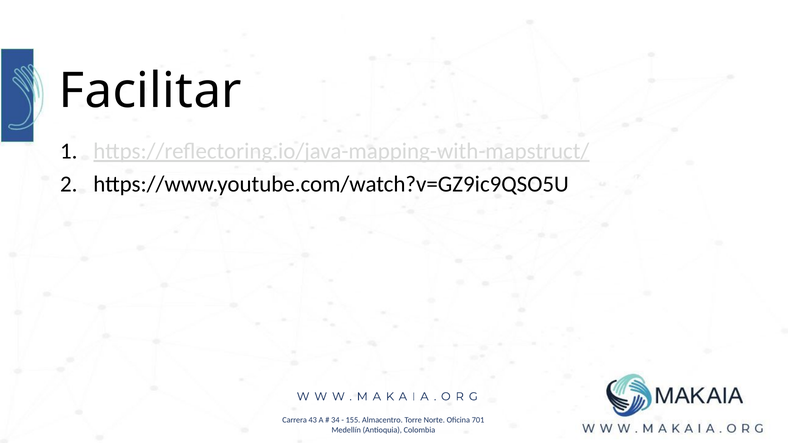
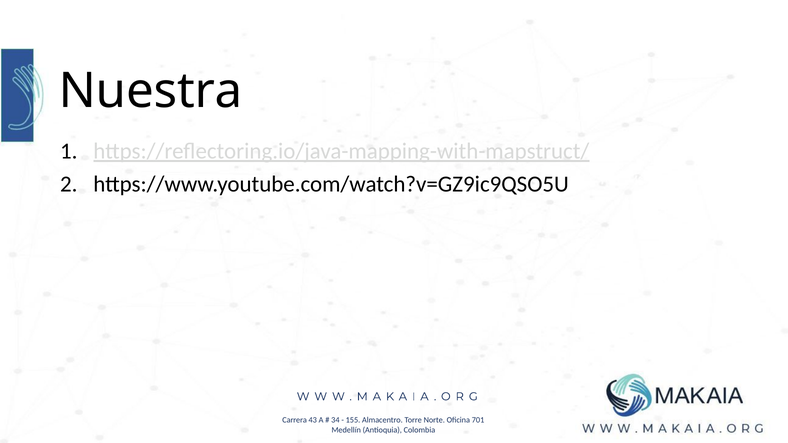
Facilitar: Facilitar -> Nuestra
